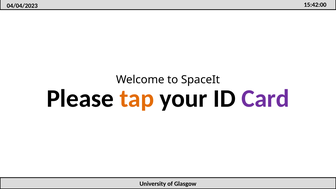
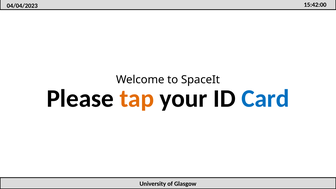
Card colour: purple -> blue
